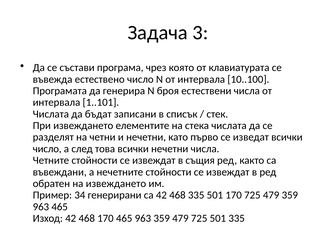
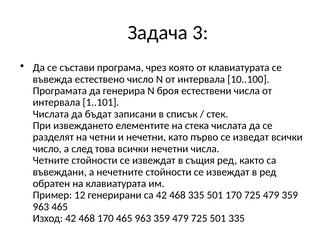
на извеждането: извеждането -> клавиатурата
34: 34 -> 12
